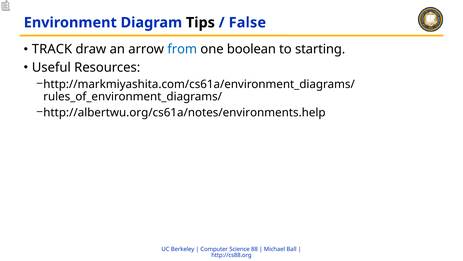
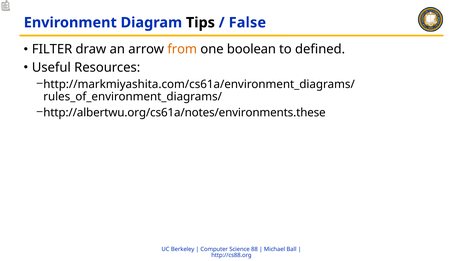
TRACK: TRACK -> FILTER
from colour: blue -> orange
starting: starting -> defined
http://albertwu.org/cs61a/notes/environments.help: http://albertwu.org/cs61a/notes/environments.help -> http://albertwu.org/cs61a/notes/environments.these
